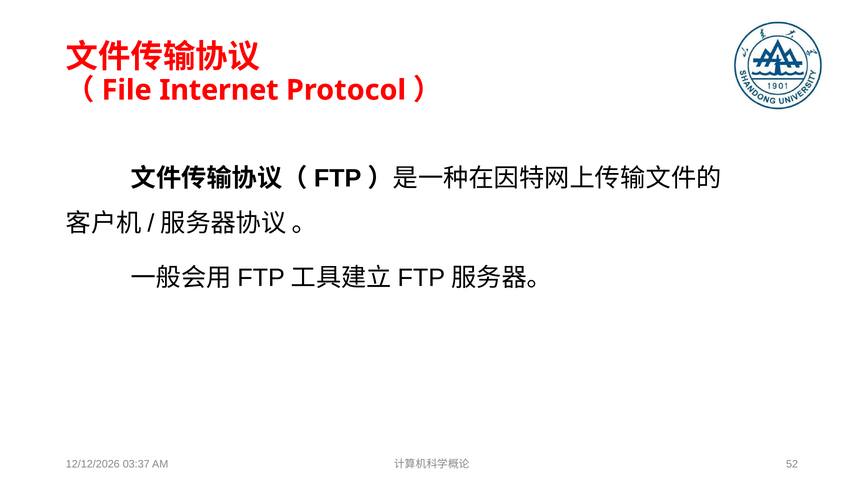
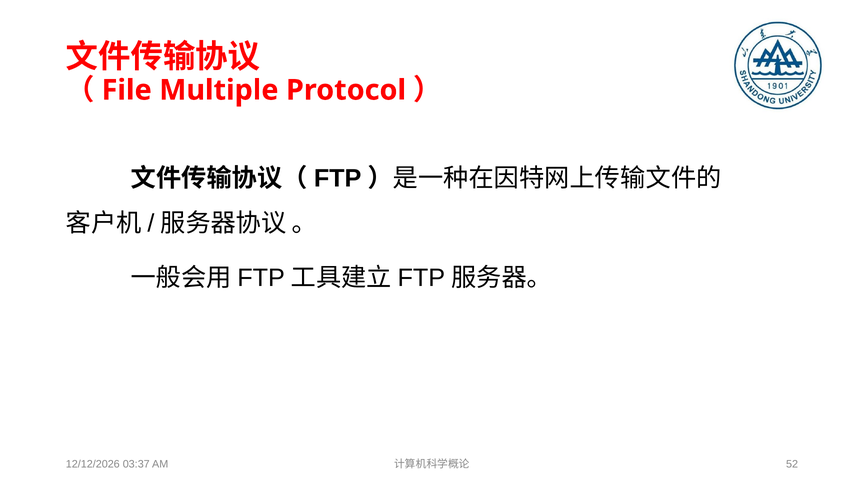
Internet: Internet -> Multiple
